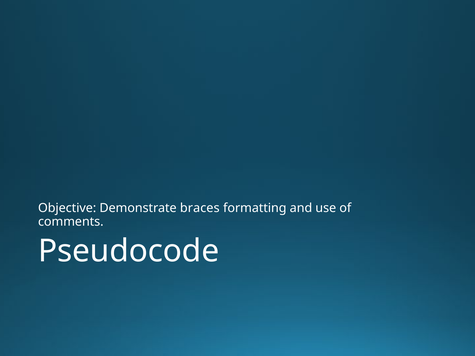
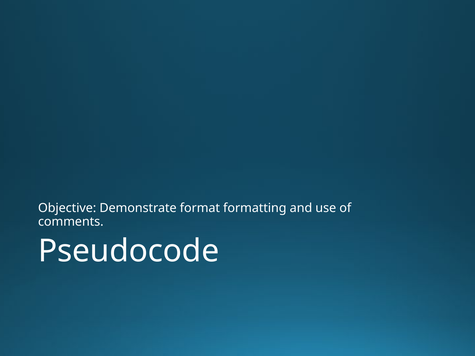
braces: braces -> format
